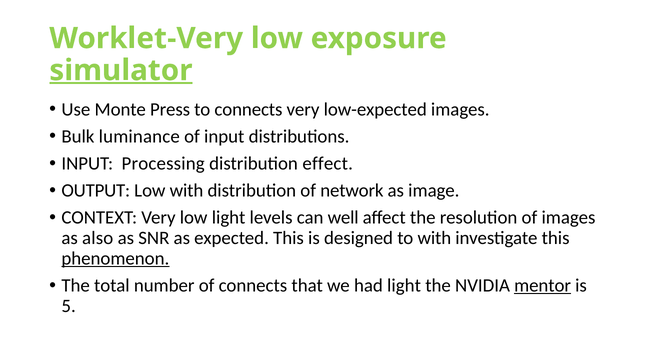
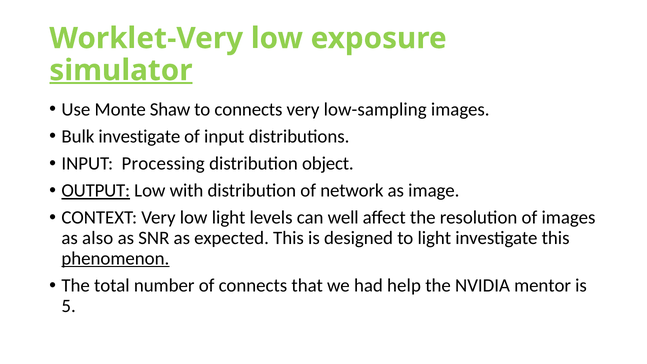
Press: Press -> Shaw
low-expected: low-expected -> low-sampling
Bulk luminance: luminance -> investigate
effect: effect -> object
OUTPUT underline: none -> present
to with: with -> light
had light: light -> help
mentor underline: present -> none
